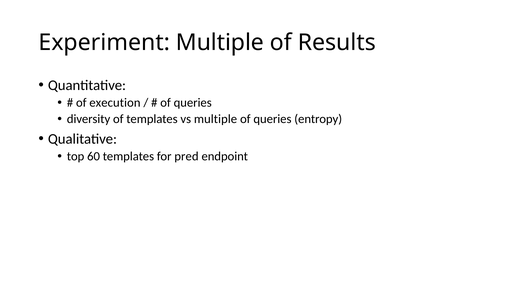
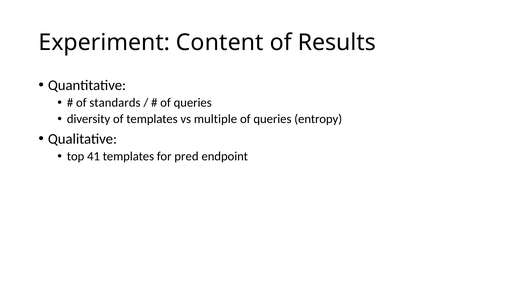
Experiment Multiple: Multiple -> Content
execution: execution -> standards
60: 60 -> 41
